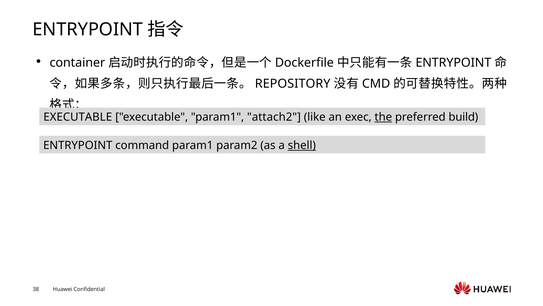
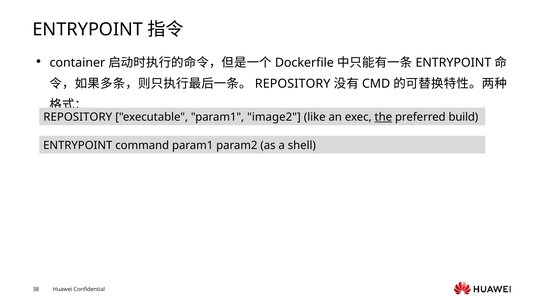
EXECUTABLE at (78, 117): EXECUTABLE -> REPOSITORY
attach2: attach2 -> image2
shell underline: present -> none
